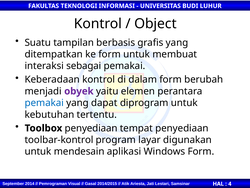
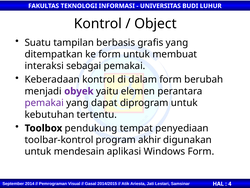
pemakai at (44, 103) colour: blue -> purple
Toolbox penyediaan: penyediaan -> pendukung
layar: layar -> akhir
